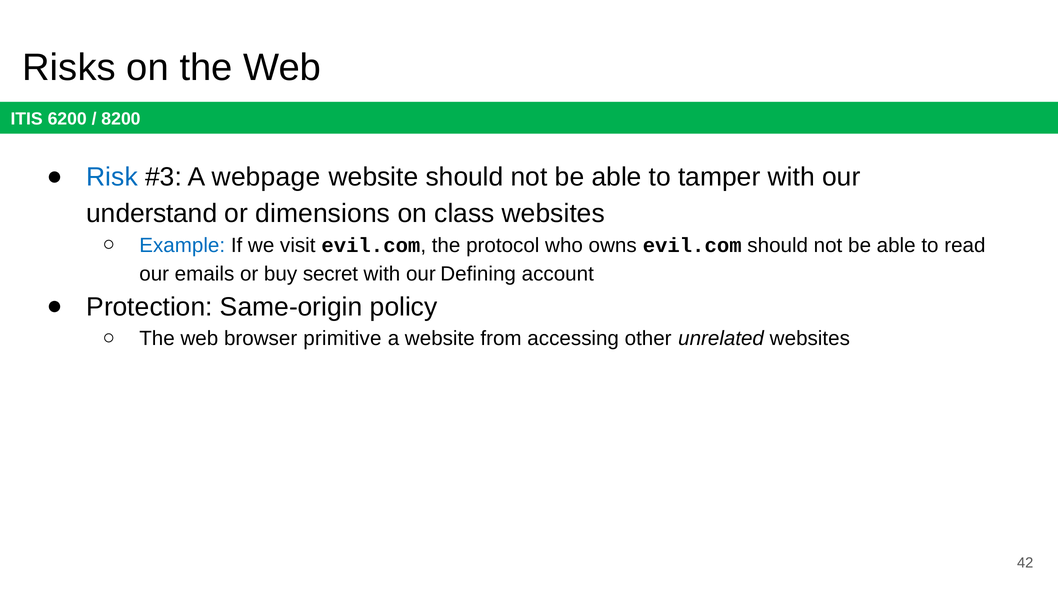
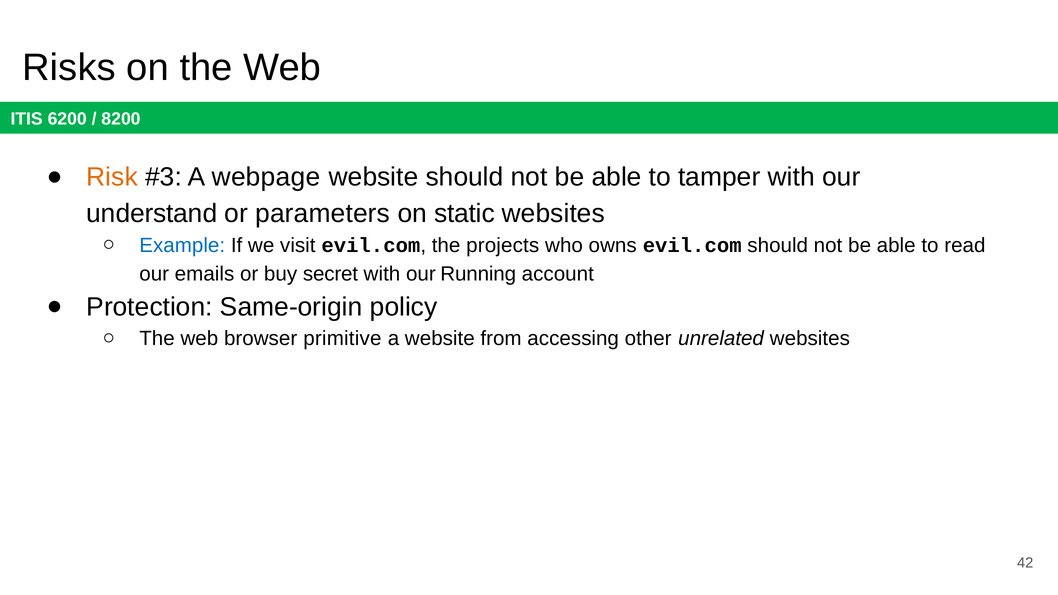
Risk colour: blue -> orange
dimensions: dimensions -> parameters
class: class -> static
protocol: protocol -> projects
Defining: Defining -> Running
